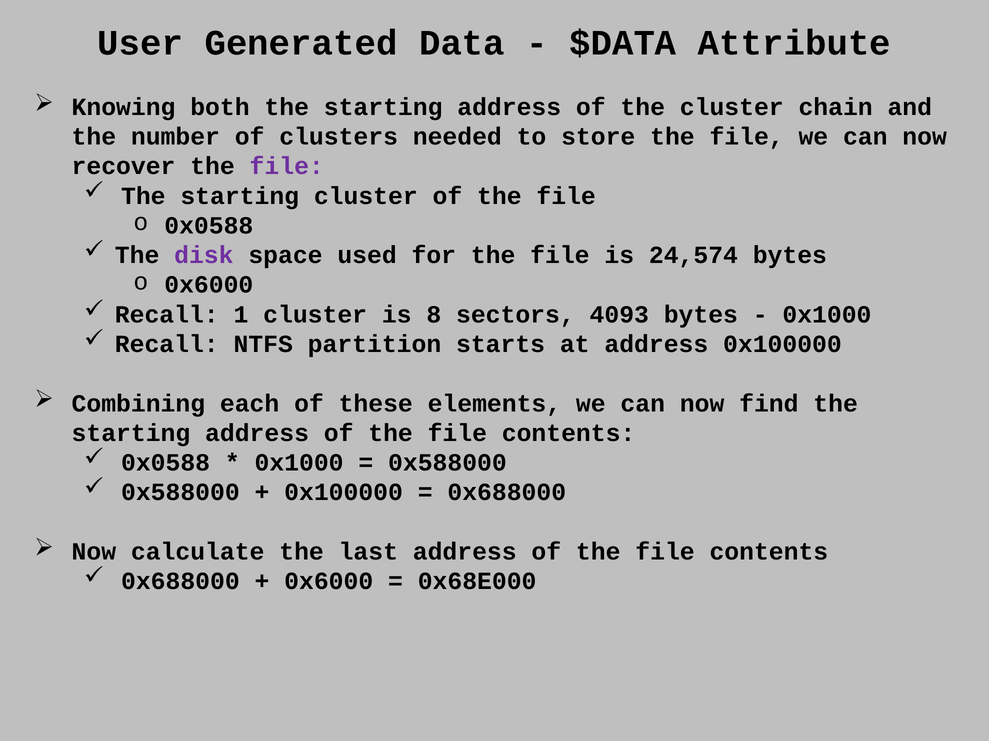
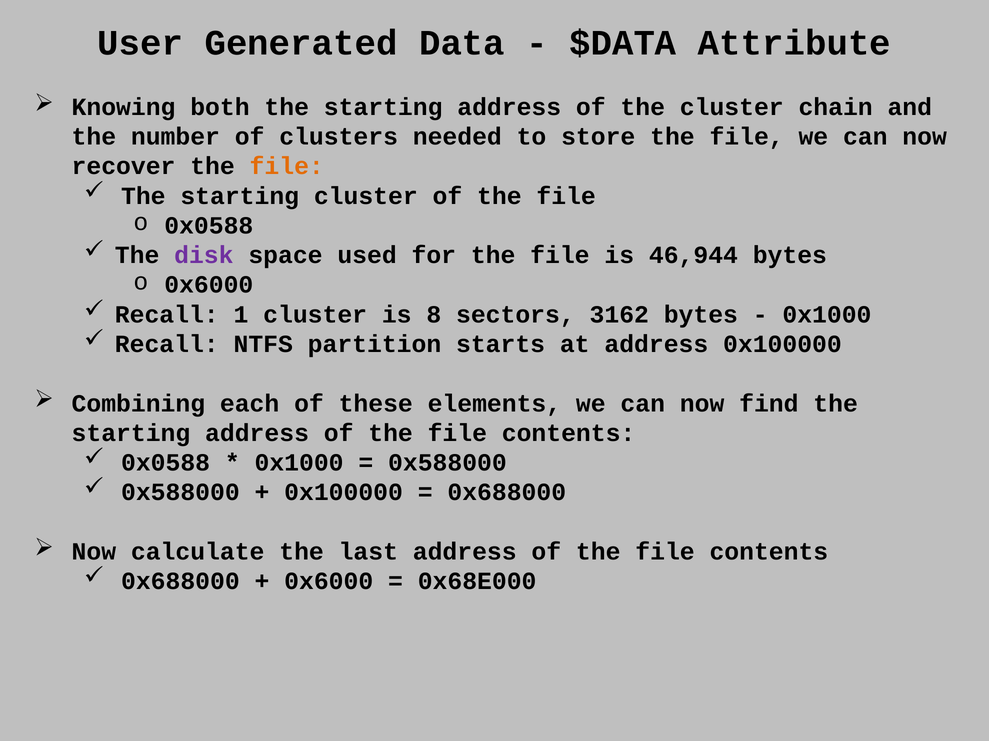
file at (287, 166) colour: purple -> orange
24,574: 24,574 -> 46,944
4093: 4093 -> 3162
